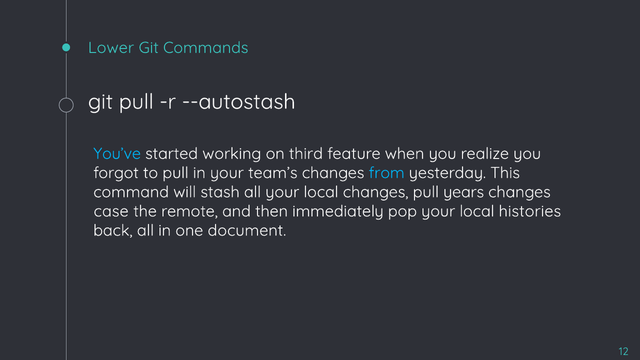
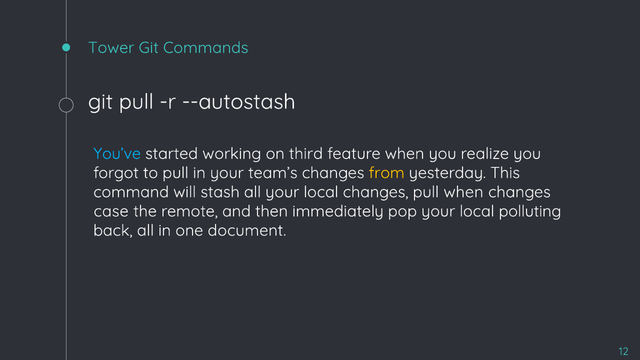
Lower: Lower -> Tower
from colour: light blue -> yellow
pull years: years -> when
histories: histories -> polluting
